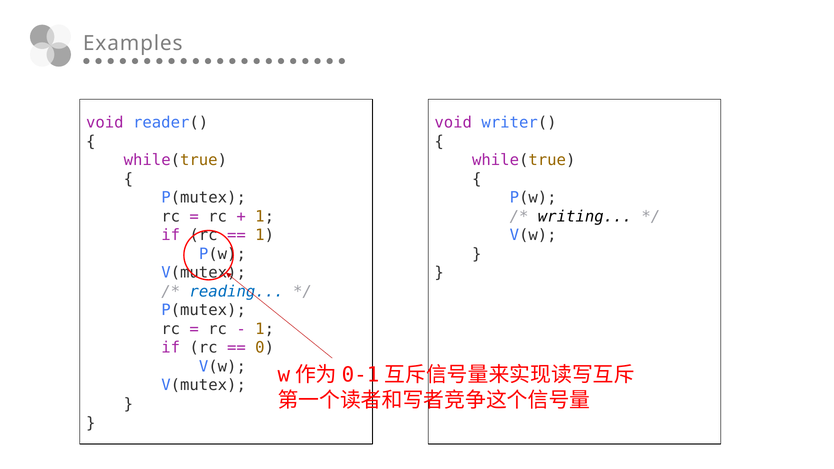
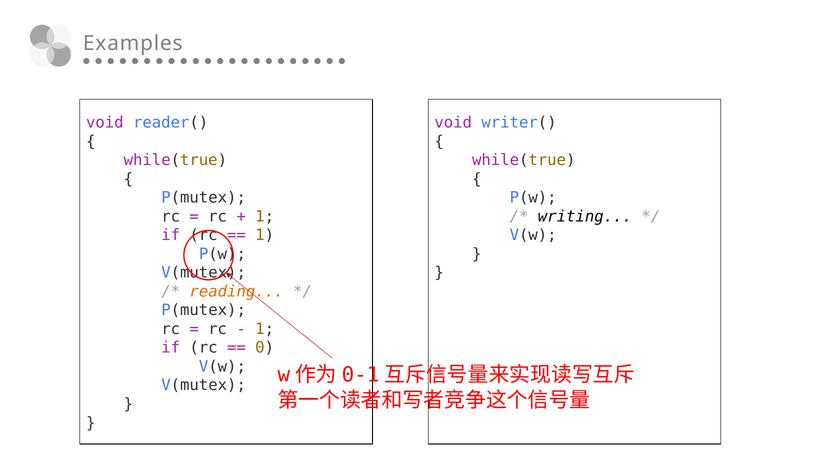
reading colour: blue -> orange
